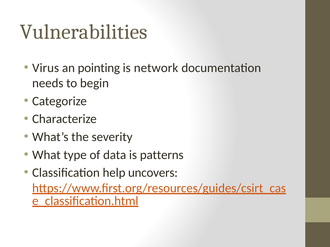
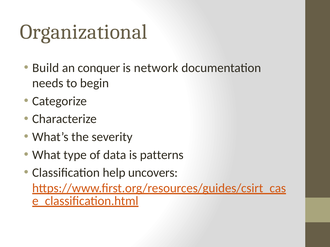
Vulnerabilities: Vulnerabilities -> Organizational
Virus: Virus -> Build
pointing: pointing -> conquer
